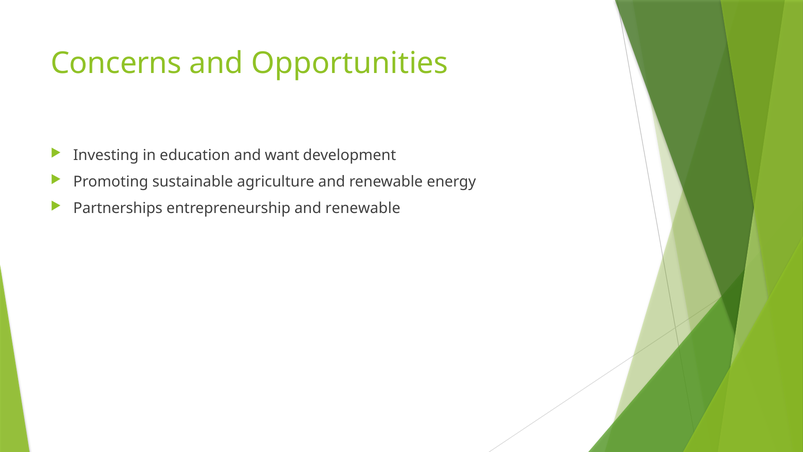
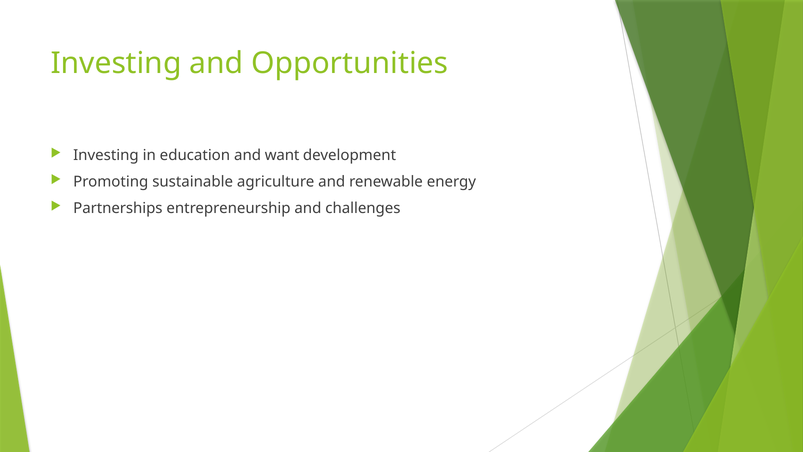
Concerns at (116, 63): Concerns -> Investing
entrepreneurship and renewable: renewable -> challenges
